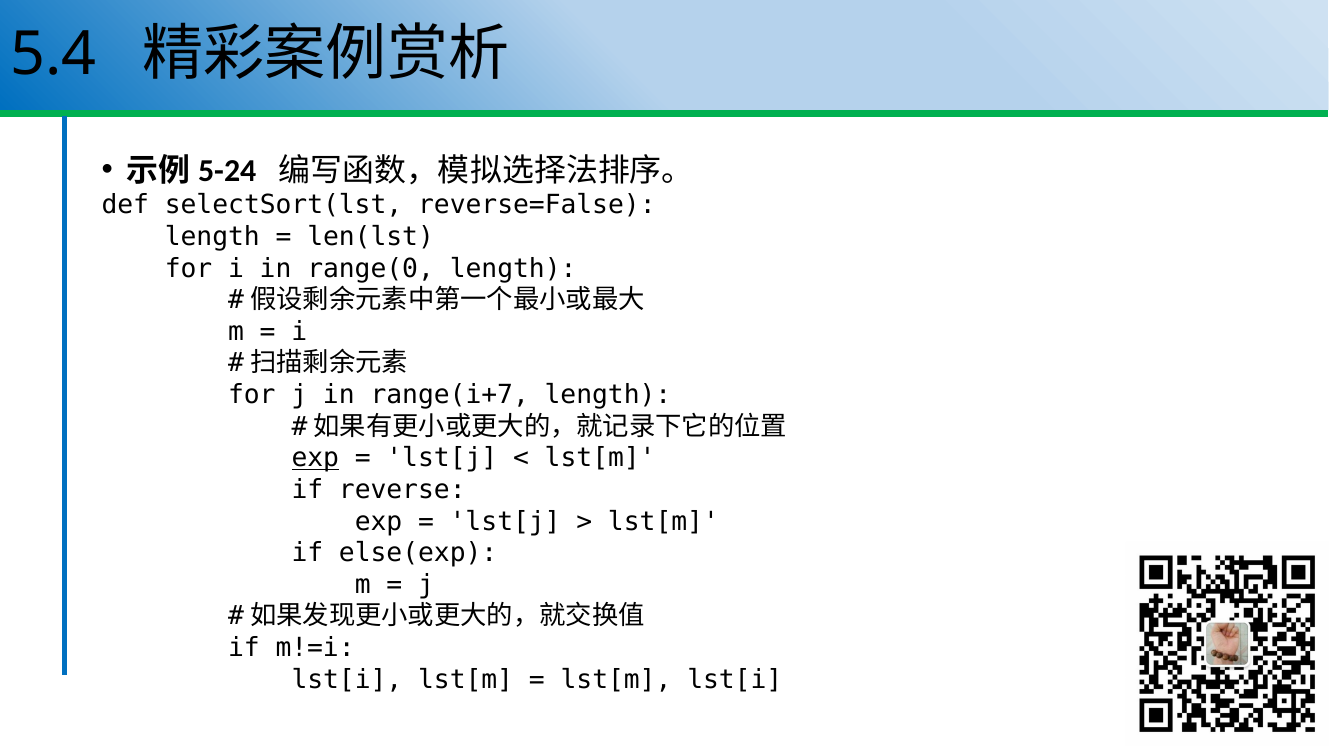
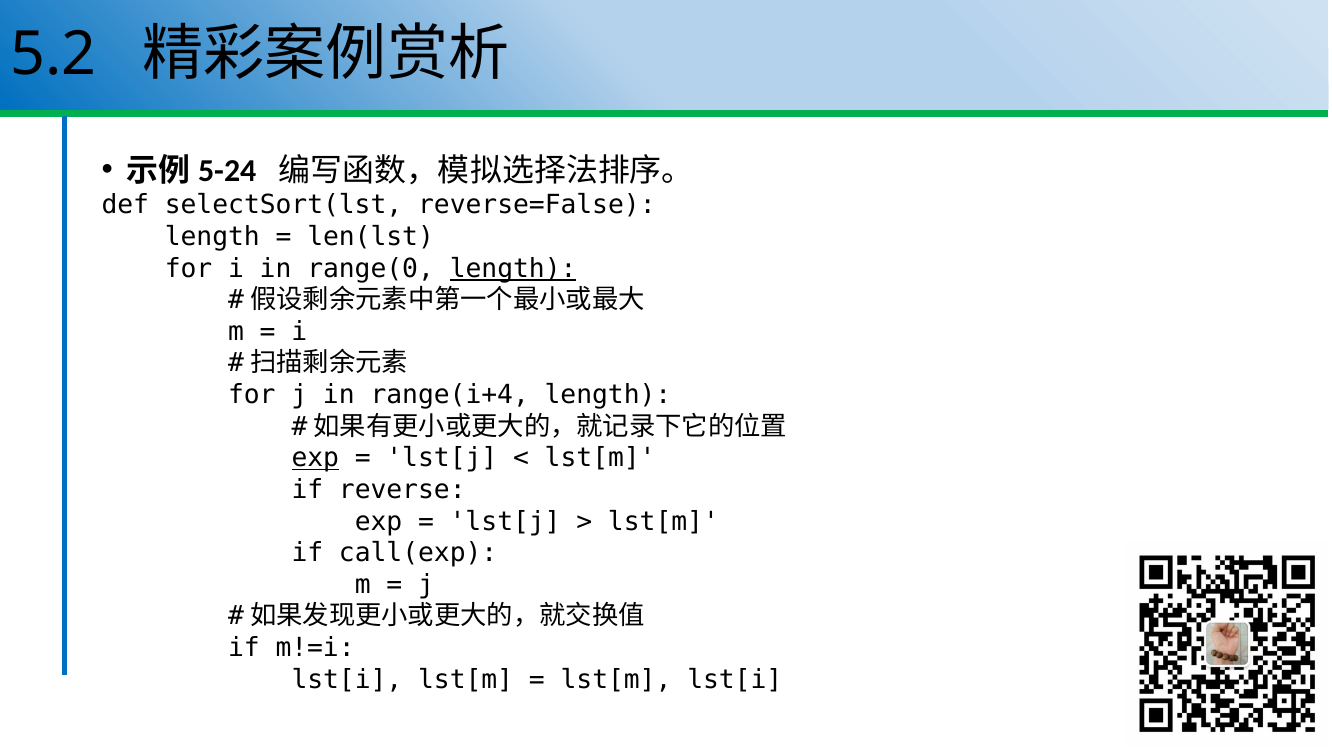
5.4: 5.4 -> 5.2
length at (513, 269) underline: none -> present
range(i+7: range(i+7 -> range(i+4
else(exp: else(exp -> call(exp
